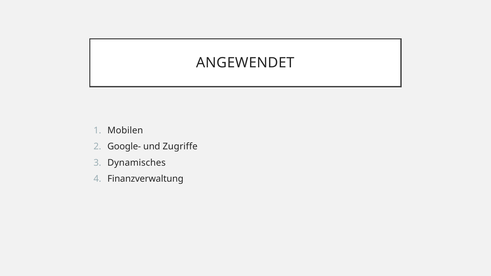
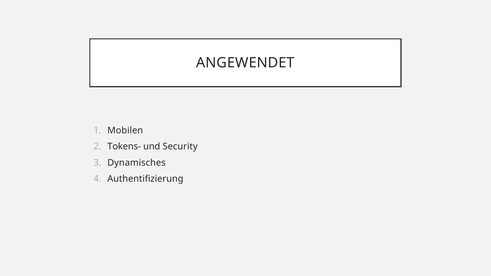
Google-: Google- -> Tokens-
Zugriffe: Zugriffe -> Security
Finanzverwaltung: Finanzverwaltung -> Authentifizierung
